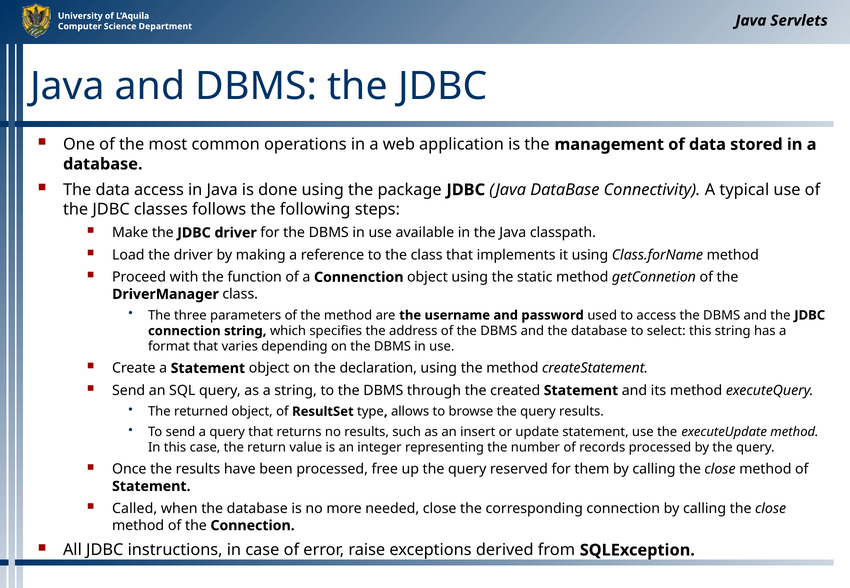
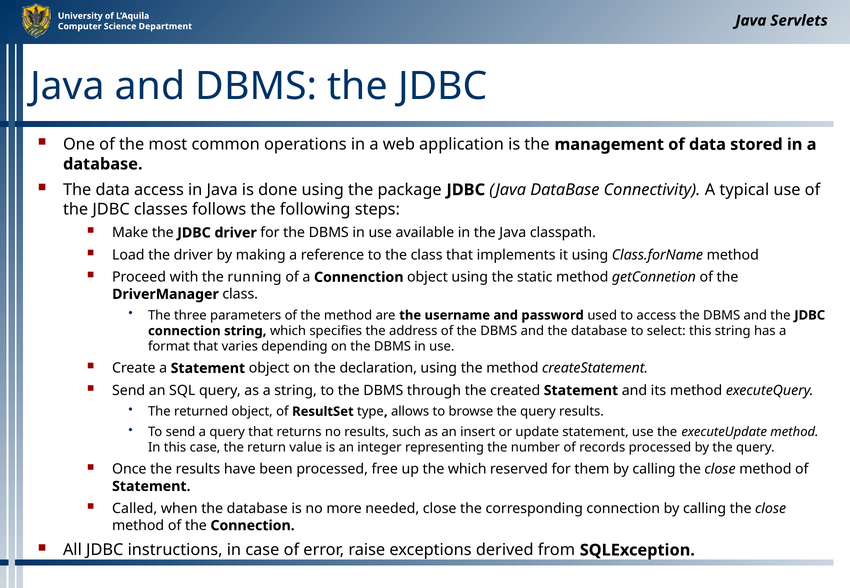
function: function -> running
up the query: query -> which
